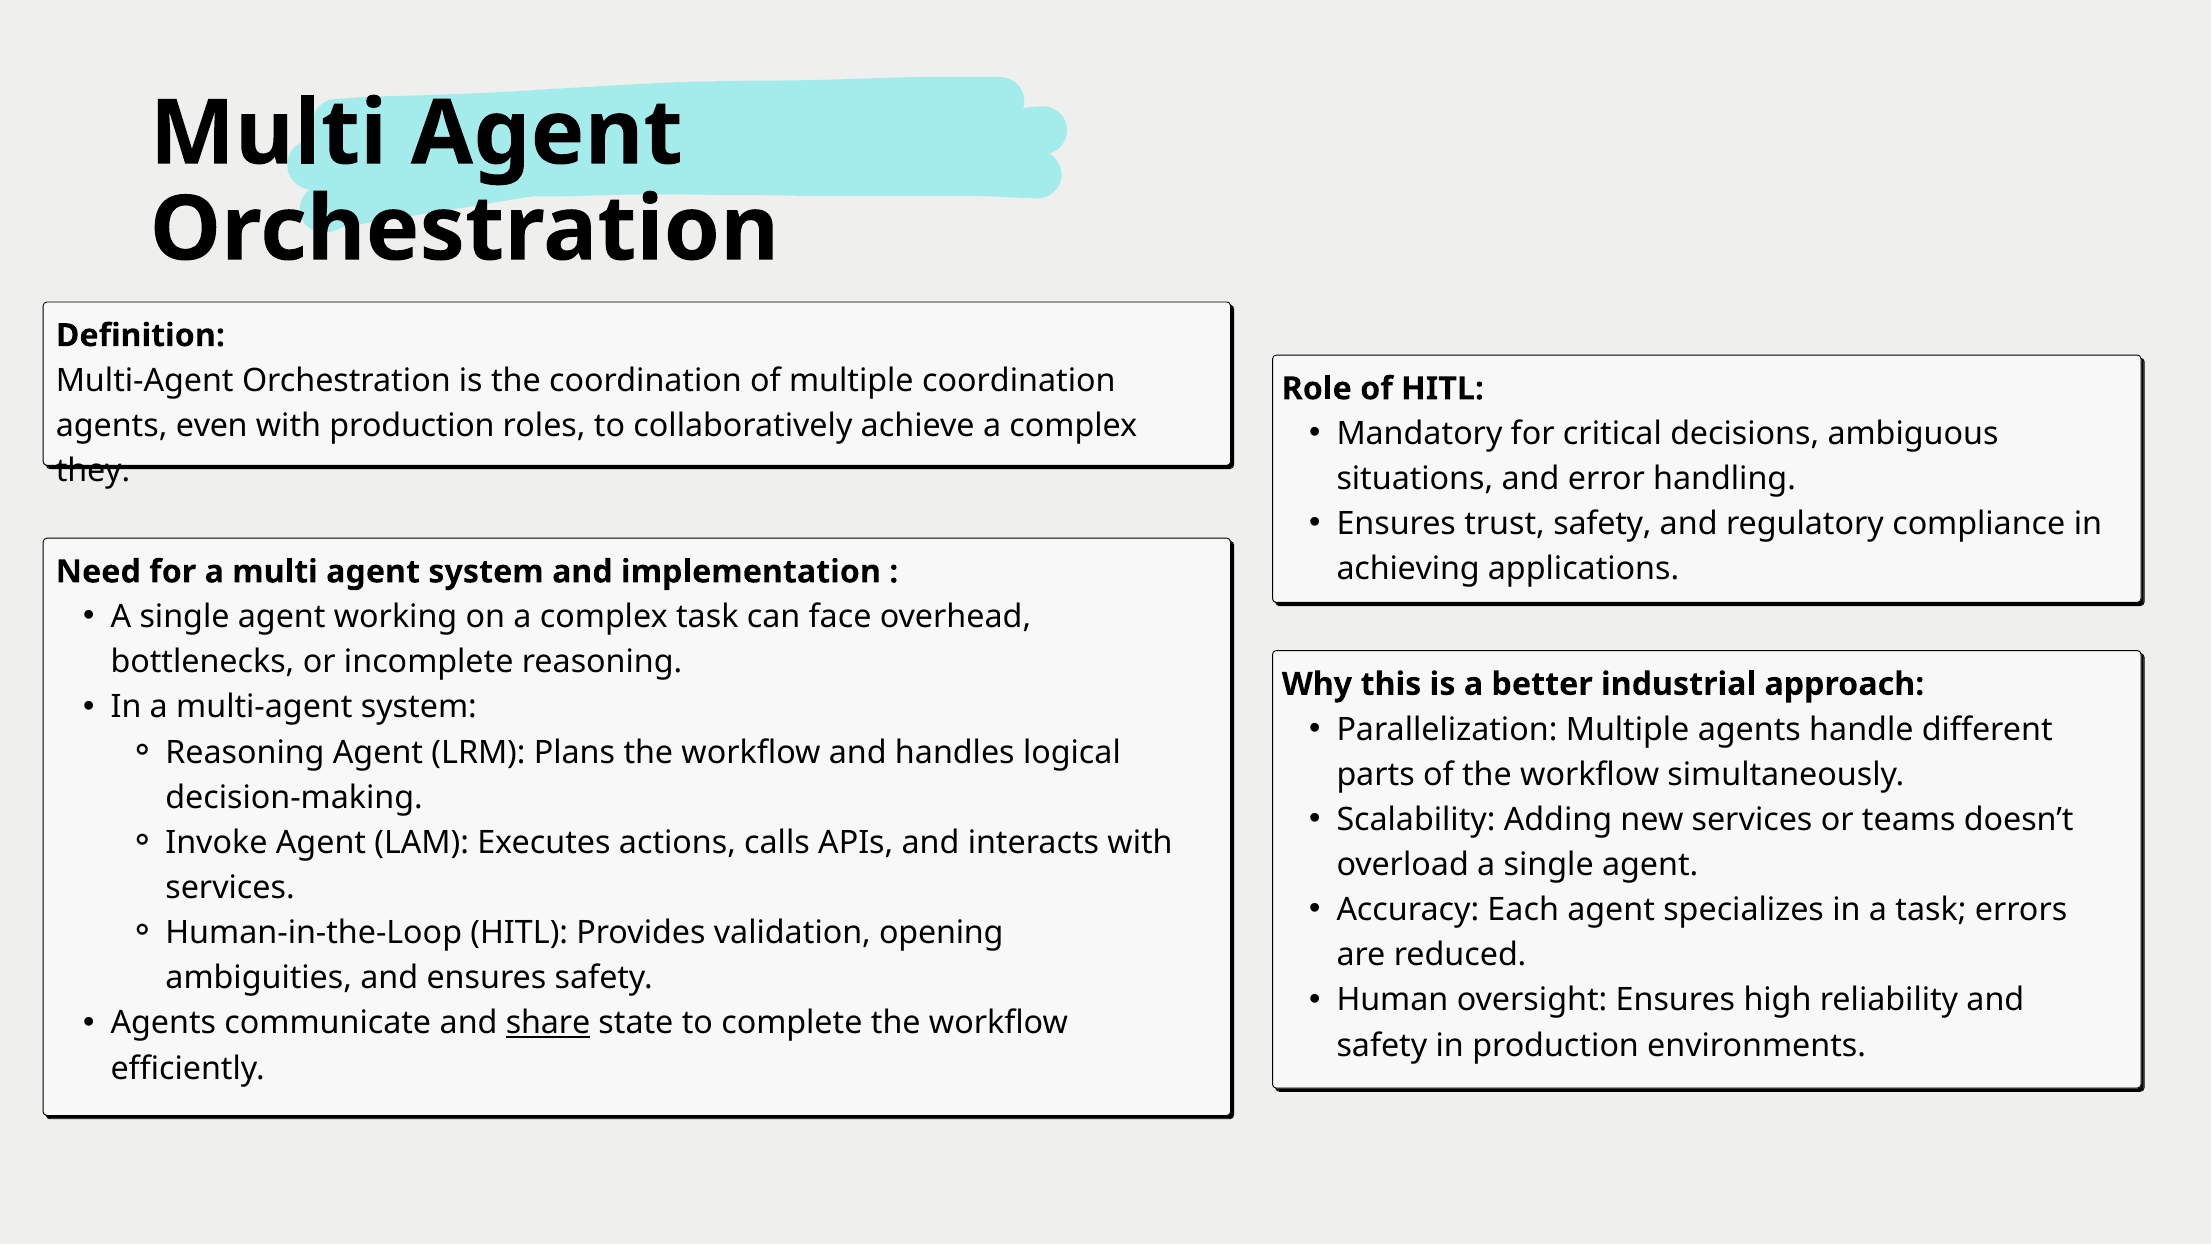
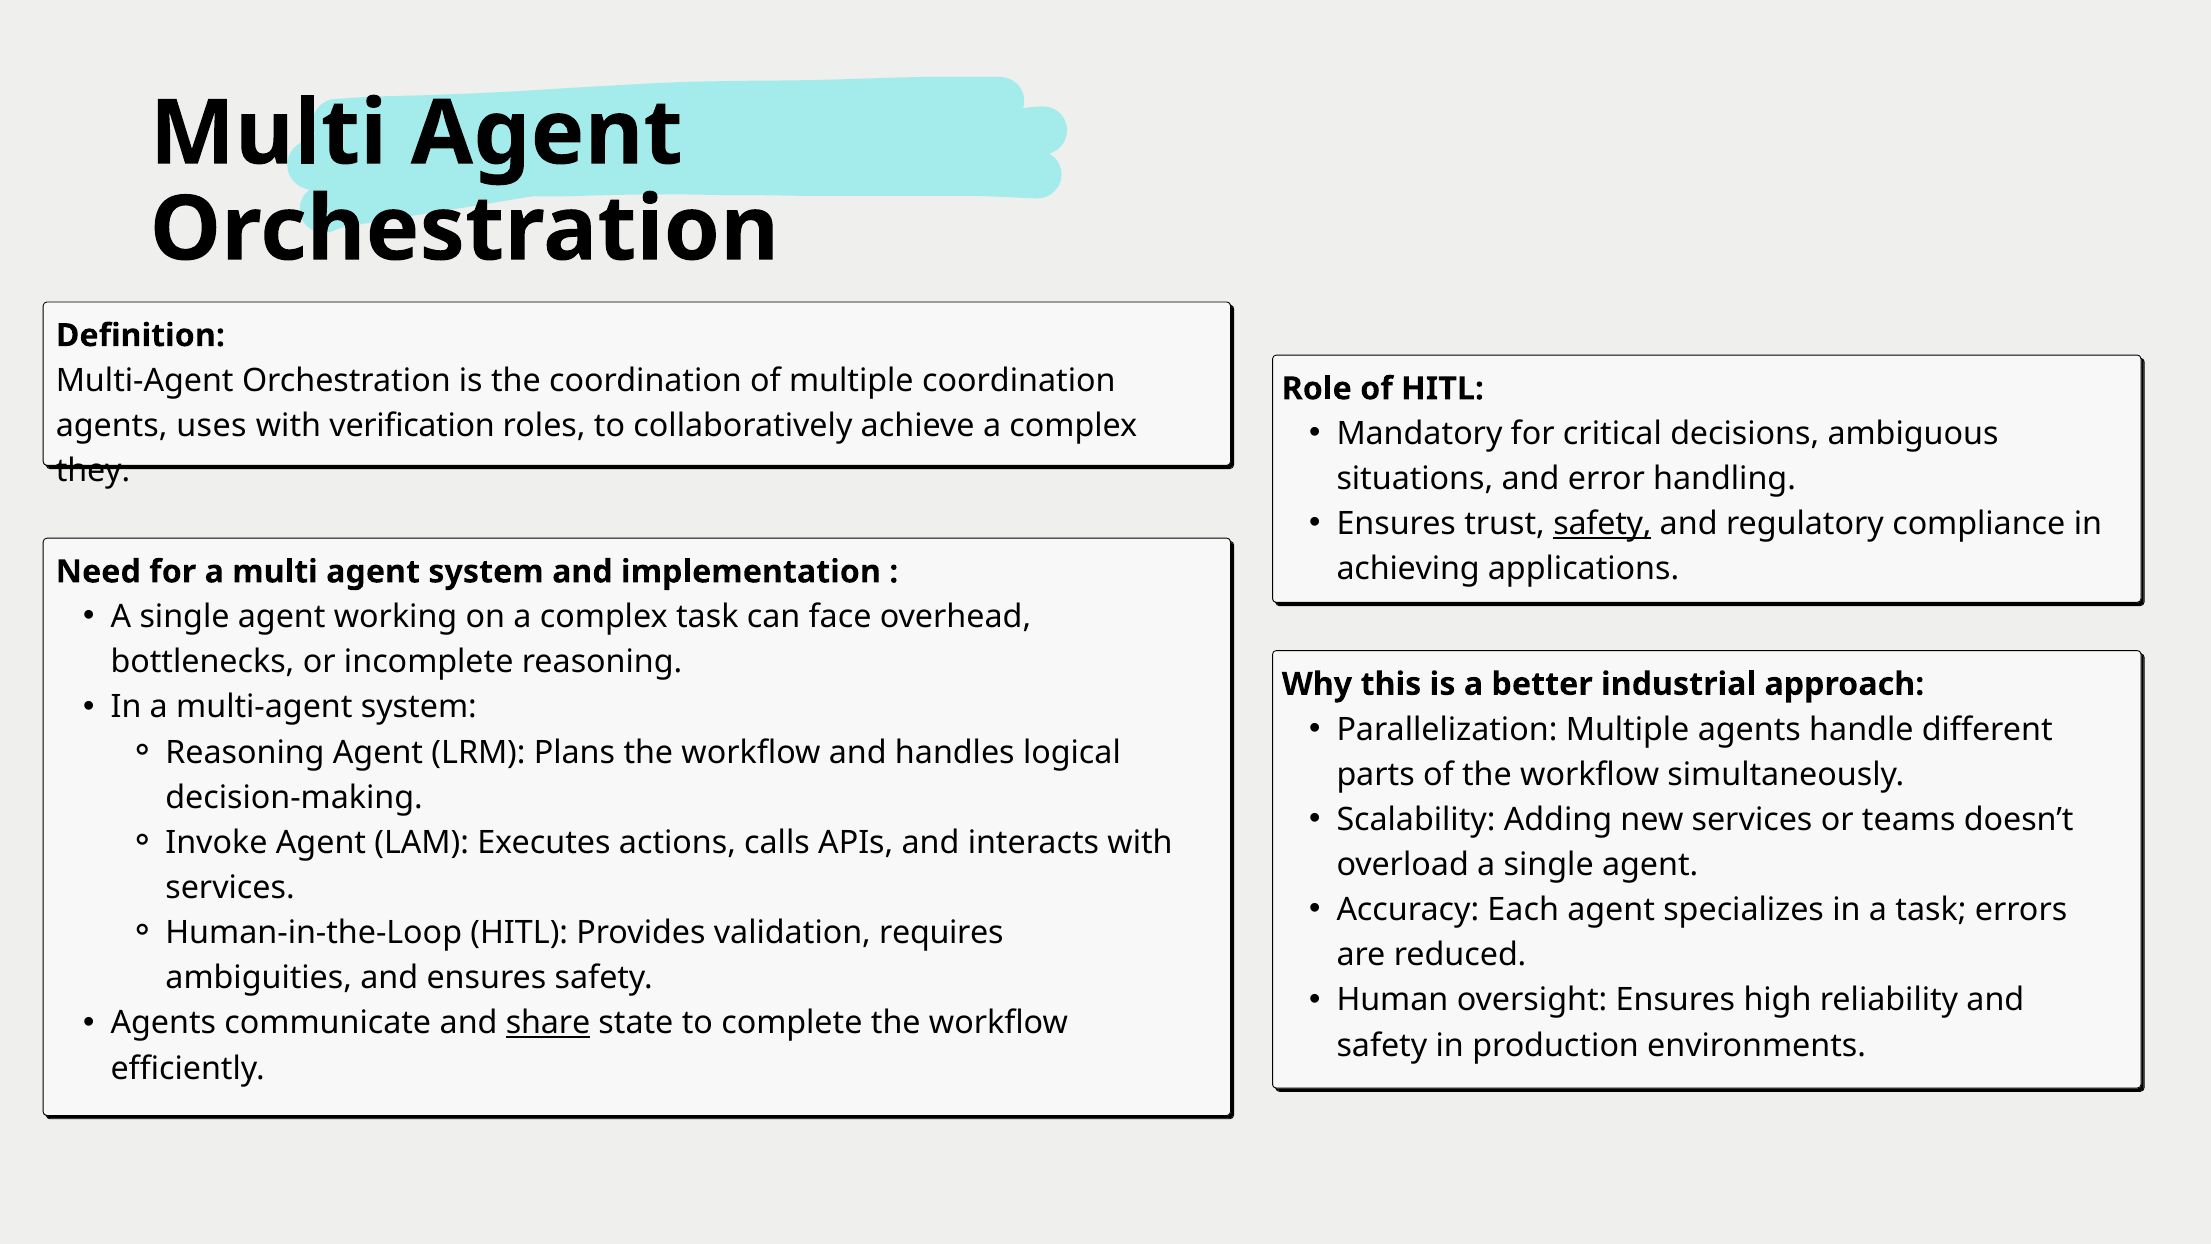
even: even -> uses
with production: production -> verification
safety at (1602, 524) underline: none -> present
opening: opening -> requires
